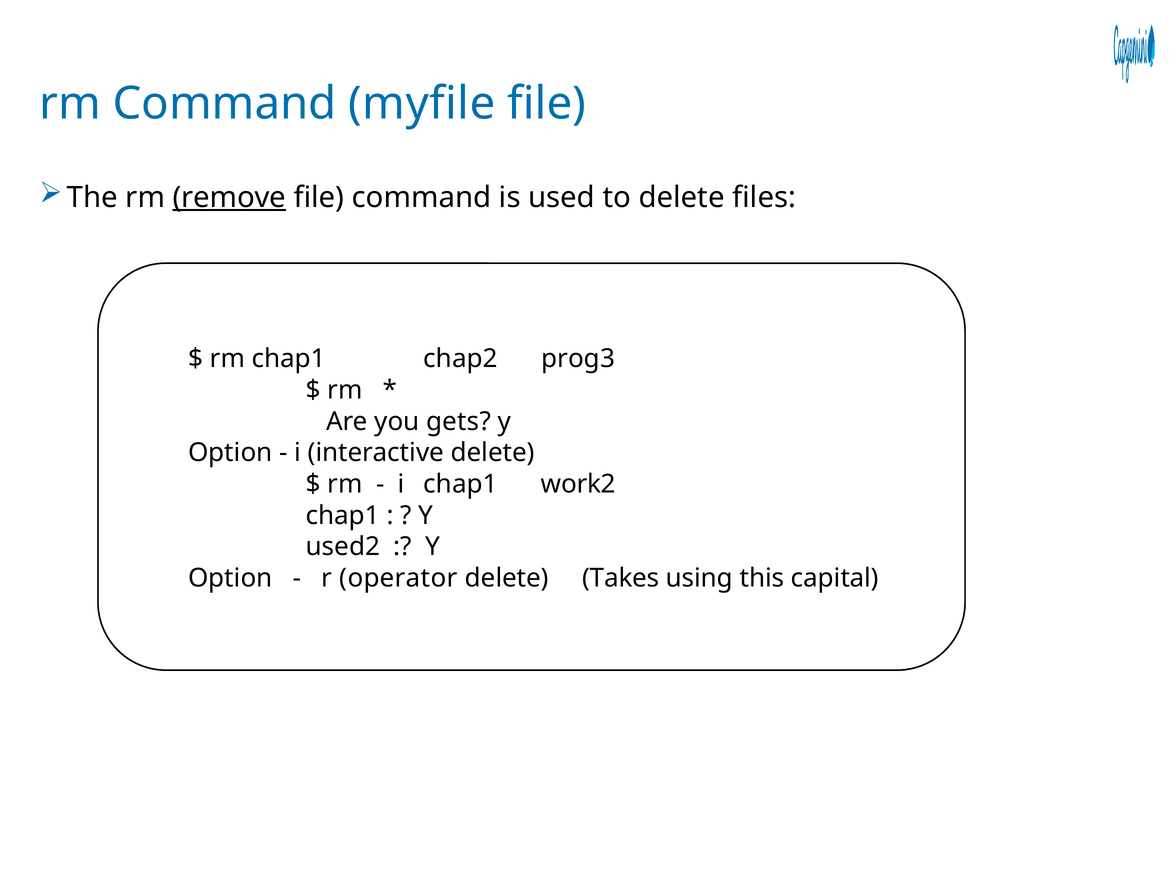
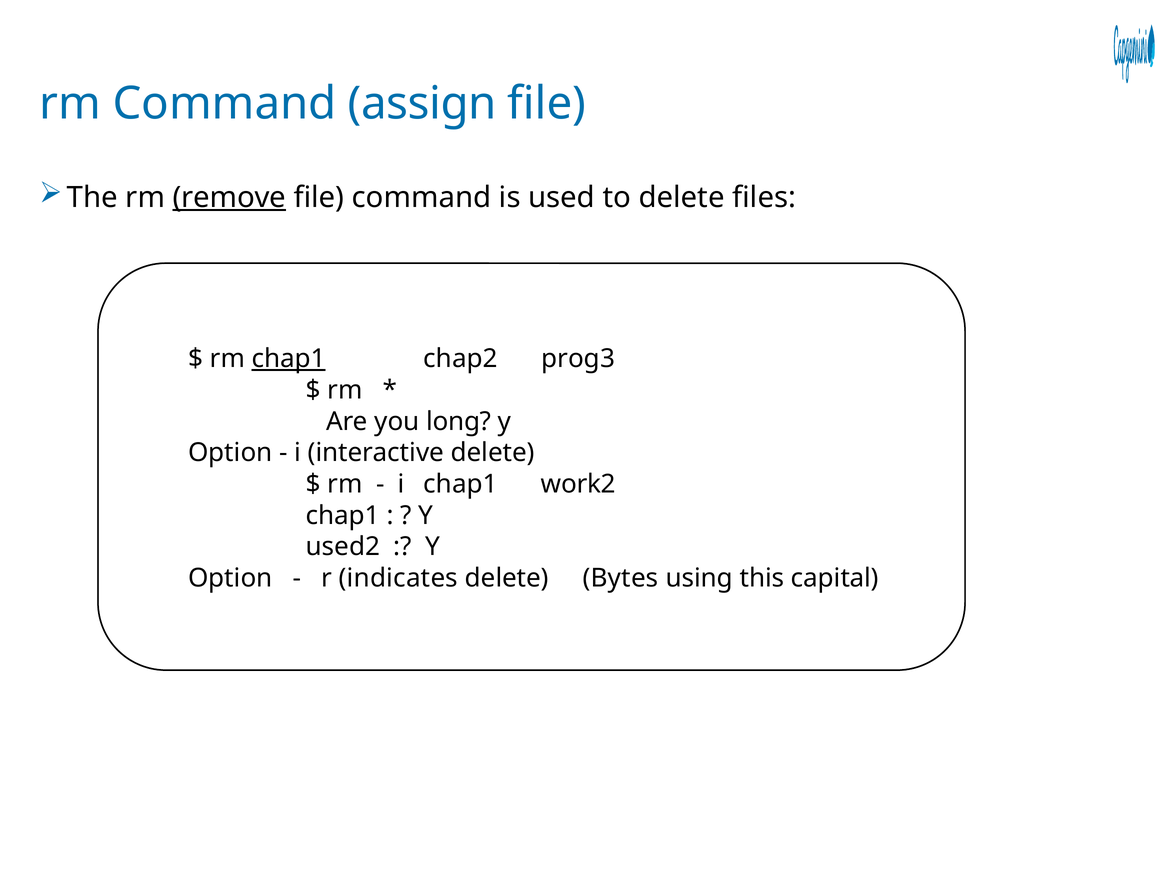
myfile: myfile -> assign
chap1 at (289, 359) underline: none -> present
gets: gets -> long
operator: operator -> indicates
Takes: Takes -> Bytes
